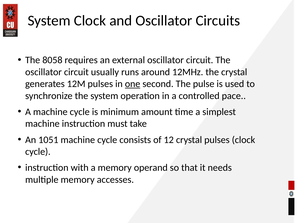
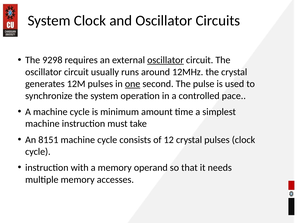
8058: 8058 -> 9298
oscillator at (166, 60) underline: none -> present
1051: 1051 -> 8151
